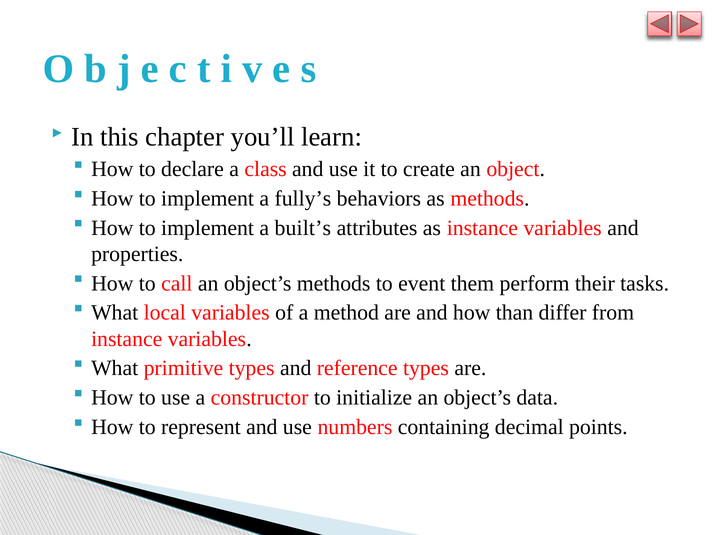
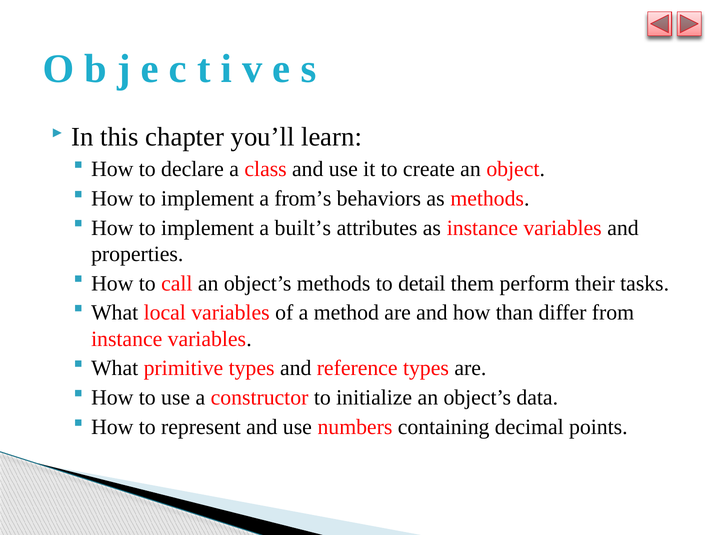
fully’s: fully’s -> from’s
event: event -> detail
